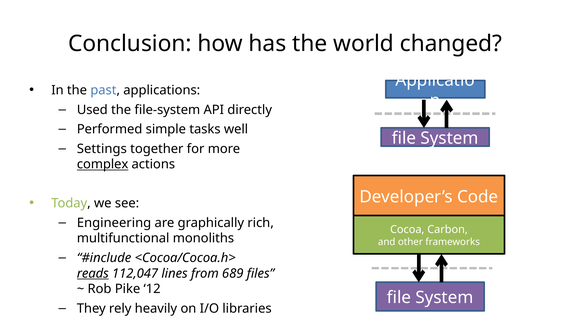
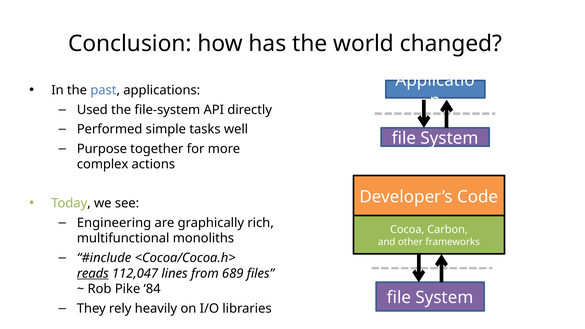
Settings: Settings -> Purpose
complex underline: present -> none
12: 12 -> 84
